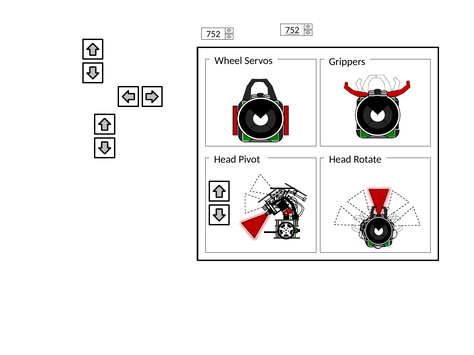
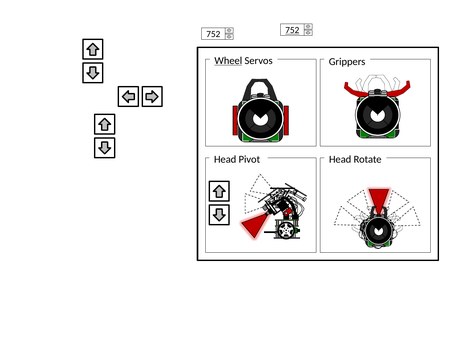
Wheel underline: none -> present
